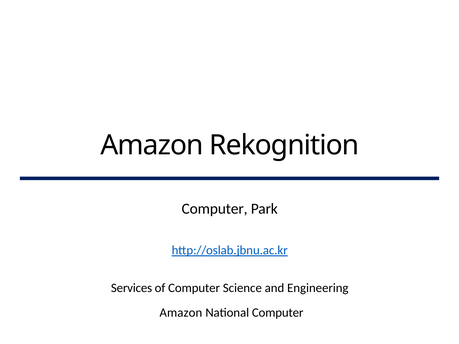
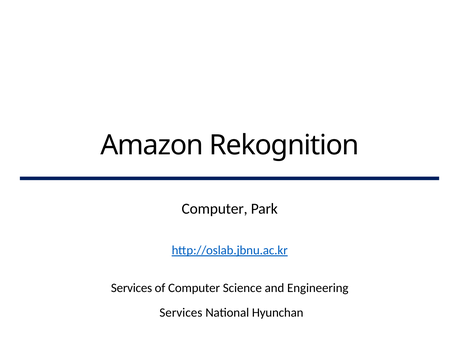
Amazon at (181, 313): Amazon -> Services
National Computer: Computer -> Hyunchan
